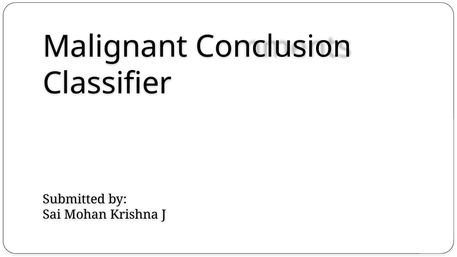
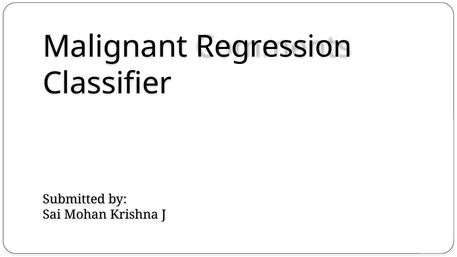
Conclusion: Conclusion -> Regression
